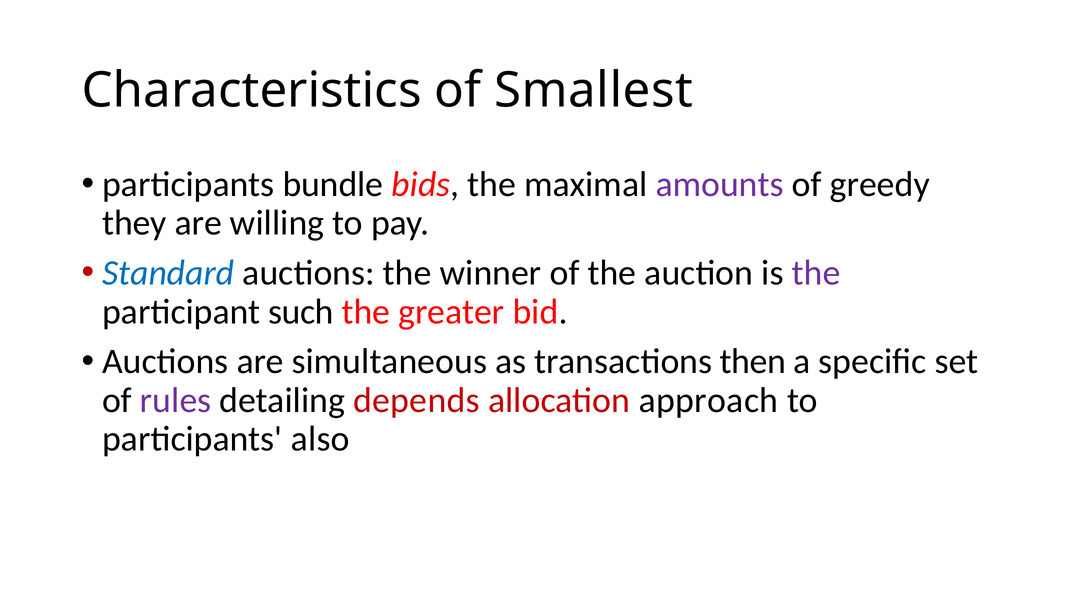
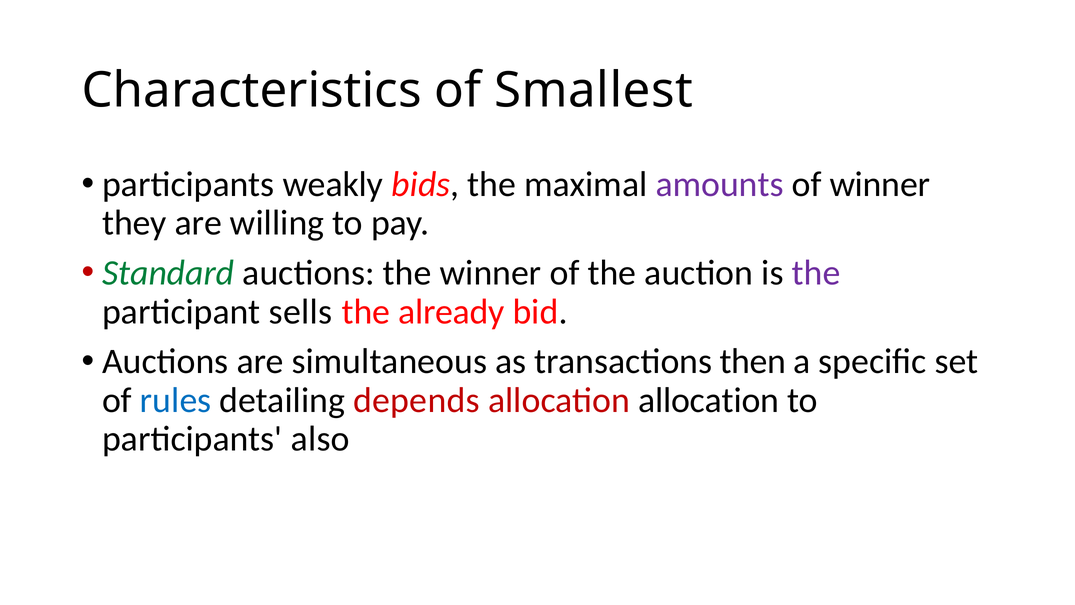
bundle: bundle -> weakly
of greedy: greedy -> winner
Standard colour: blue -> green
such: such -> sells
greater: greater -> already
rules colour: purple -> blue
allocation approach: approach -> allocation
